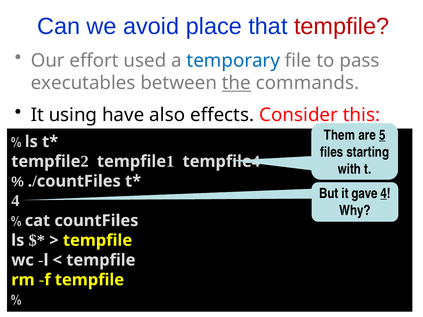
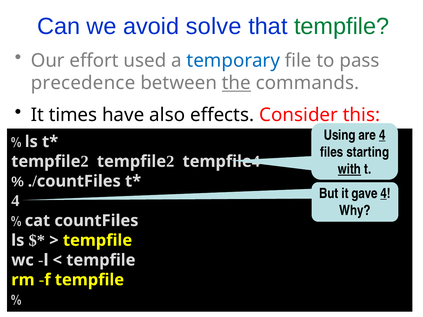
place: place -> solve
tempfile at (342, 26) colour: red -> green
executables: executables -> precedence
using: using -> times
Them: Them -> Using
are 5: 5 -> 4
1 at (170, 162): 1 -> 2
with underline: none -> present
